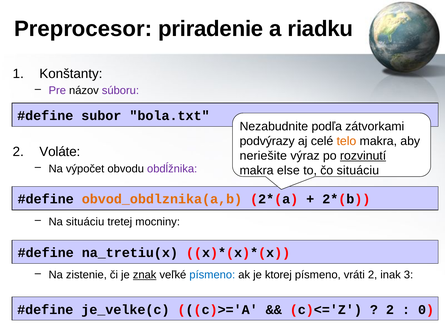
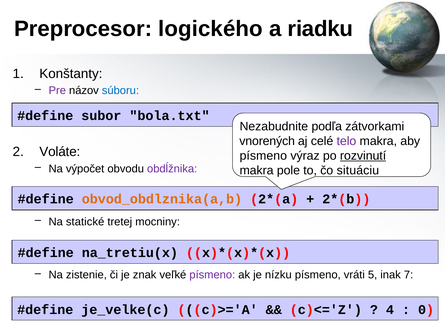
priradenie: priradenie -> logického
súboru colour: purple -> blue
podvýrazy: podvýrazy -> vnorených
telo colour: orange -> purple
neriešite at (263, 156): neriešite -> písmeno
else: else -> pole
Na situáciu: situáciu -> statické
znak underline: present -> none
písmeno at (212, 275) colour: blue -> purple
ktorej: ktorej -> nízku
vráti 2: 2 -> 5
3: 3 -> 7
2 at (390, 309): 2 -> 4
